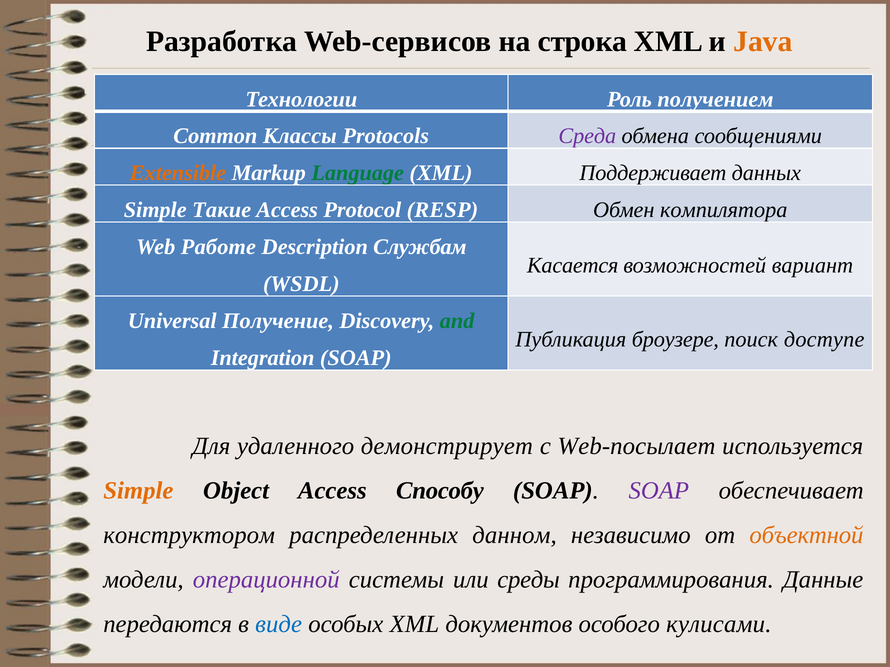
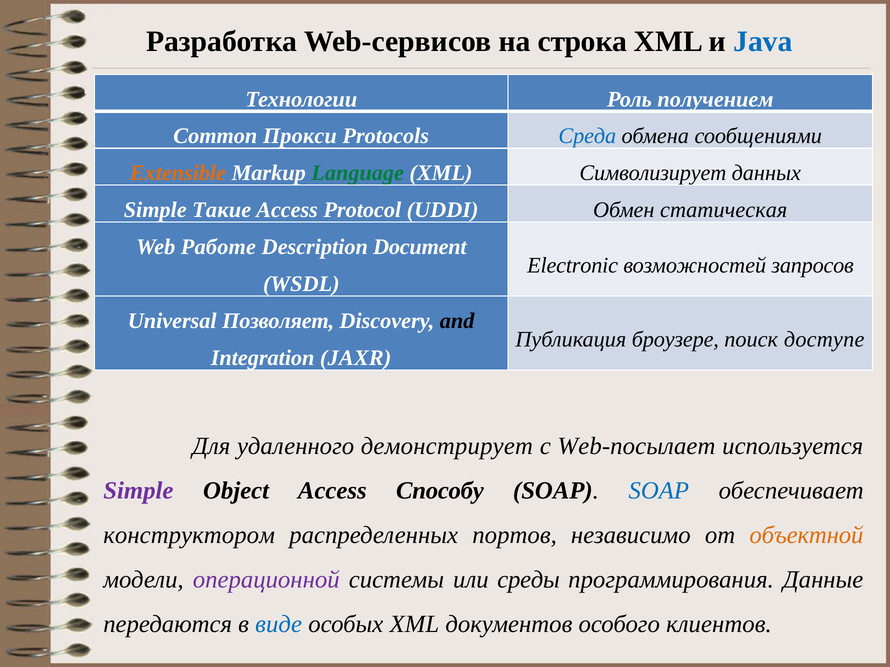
Java colour: orange -> blue
Классы: Классы -> Прокси
Среда colour: purple -> blue
Поддерживает: Поддерживает -> Символизирует
RESP: RESP -> UDDI
компилятора: компилятора -> статическая
Службам: Службам -> Document
Касается: Касается -> Electronic
вариант: вариант -> запросов
Получение: Получение -> Позволяет
and colour: green -> black
Integration SOAP: SOAP -> JAXR
Simple at (138, 491) colour: orange -> purple
SOAP at (659, 491) colour: purple -> blue
данном: данном -> портов
кулисами: кулисами -> клиентов
